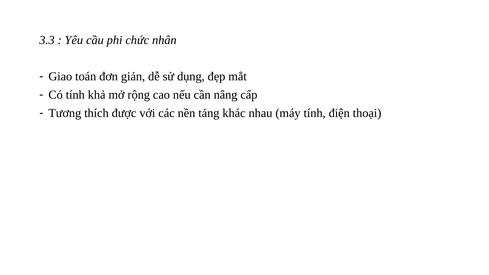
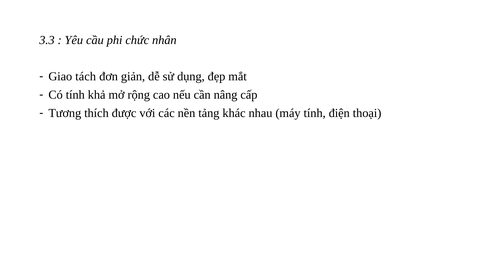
toán: toán -> tách
